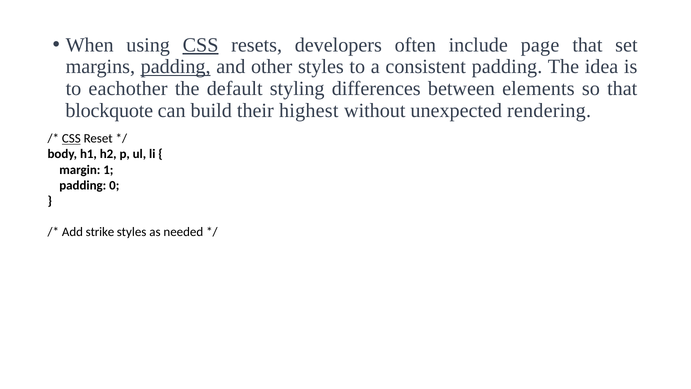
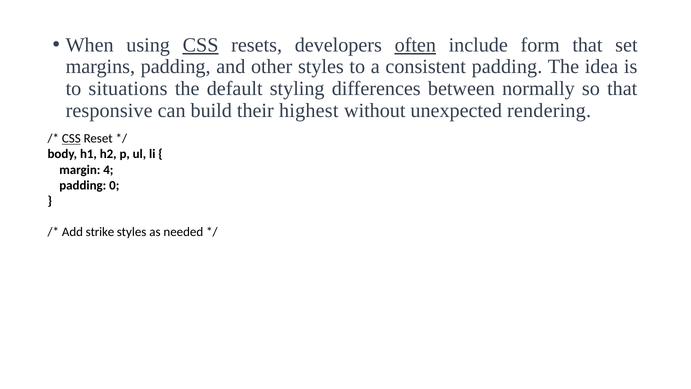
often underline: none -> present
page: page -> form
padding at (176, 67) underline: present -> none
eachother: eachother -> situations
elements: elements -> normally
blockquote: blockquote -> responsive
1: 1 -> 4
